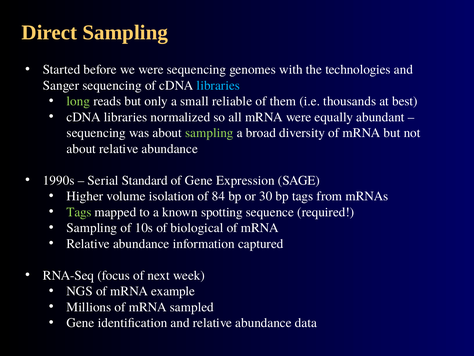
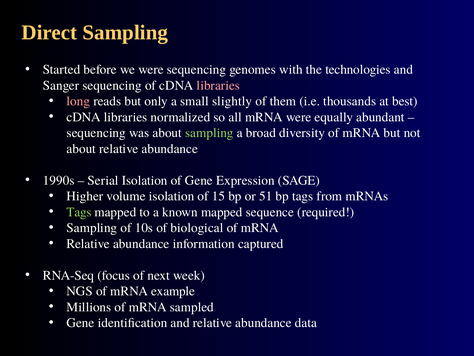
libraries at (218, 85) colour: light blue -> pink
long colour: light green -> pink
reliable: reliable -> slightly
Serial Standard: Standard -> Isolation
84: 84 -> 15
30: 30 -> 51
known spotting: spotting -> mapped
